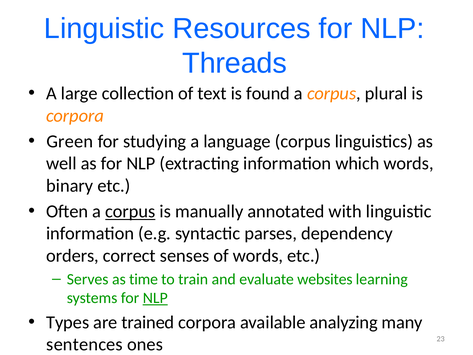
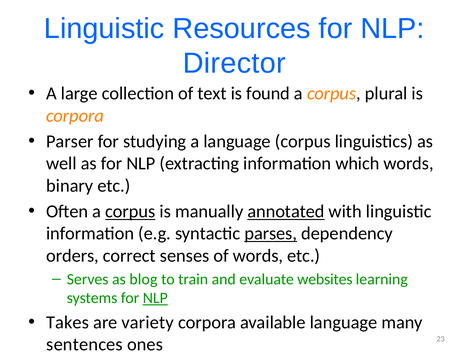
Threads: Threads -> Director
Green: Green -> Parser
annotated underline: none -> present
parses underline: none -> present
time: time -> blog
Types: Types -> Takes
trained: trained -> variety
available analyzing: analyzing -> language
